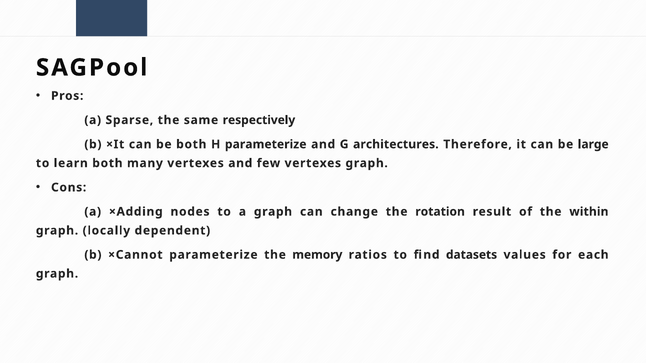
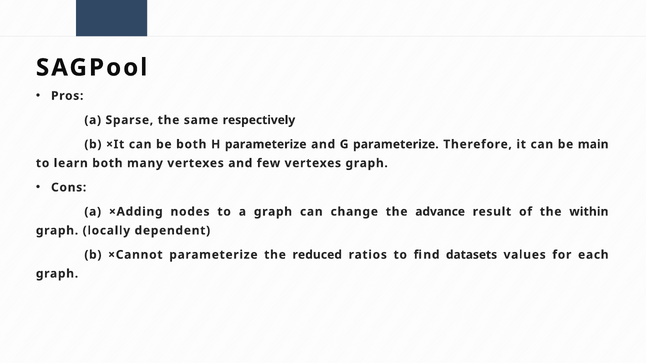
G architectures: architectures -> parameterize
large: large -> main
rotation: rotation -> advance
memory: memory -> reduced
